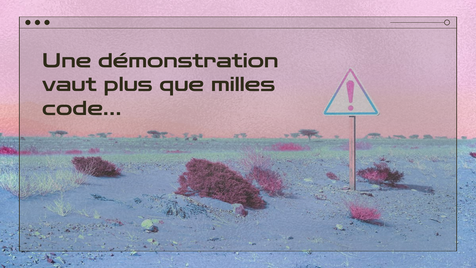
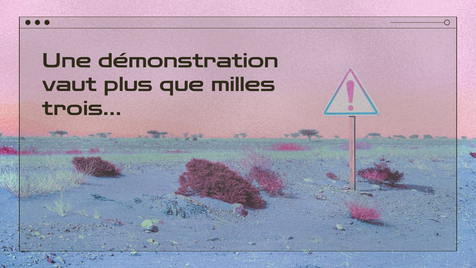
code…: code… -> trois…
